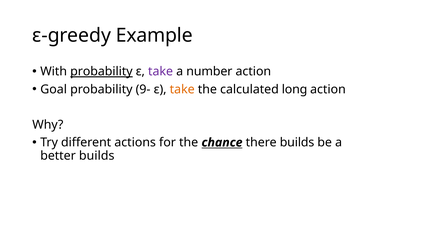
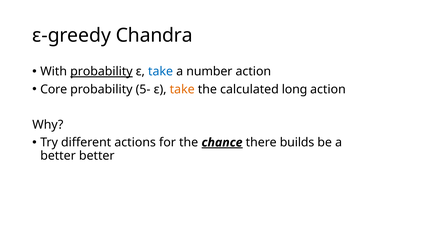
Example: Example -> Chandra
take at (161, 72) colour: purple -> blue
Goal: Goal -> Core
9-: 9- -> 5-
chance underline: none -> present
better builds: builds -> better
